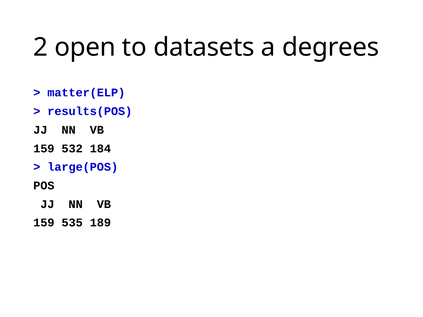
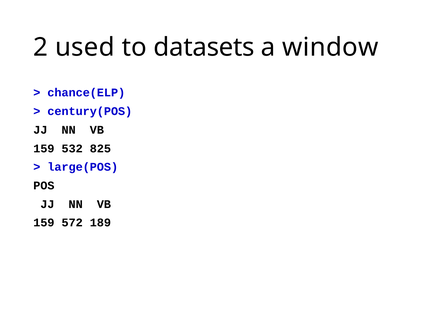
open: open -> used
degrees: degrees -> window
matter(ELP: matter(ELP -> chance(ELP
results(POS: results(POS -> century(POS
184: 184 -> 825
535: 535 -> 572
